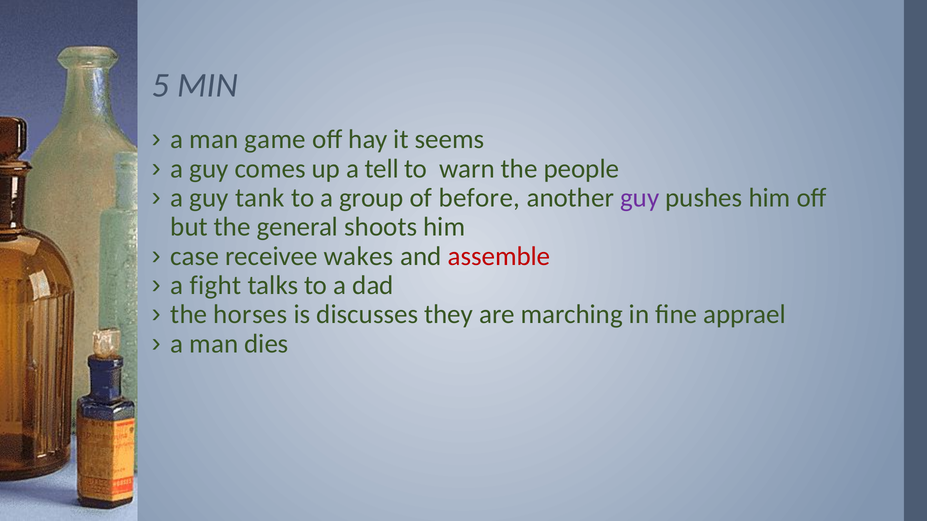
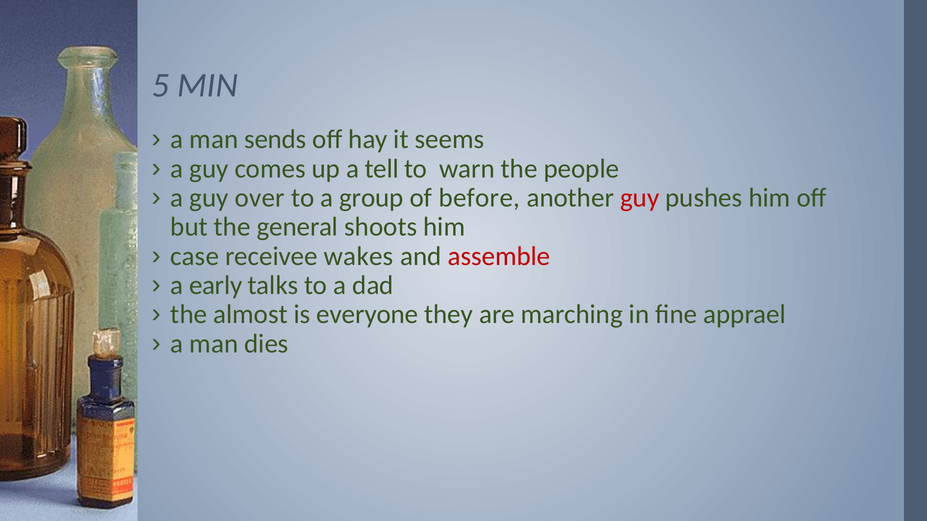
game: game -> sends
tank: tank -> over
guy at (640, 198) colour: purple -> red
fight: fight -> early
horses: horses -> almost
discusses: discusses -> everyone
